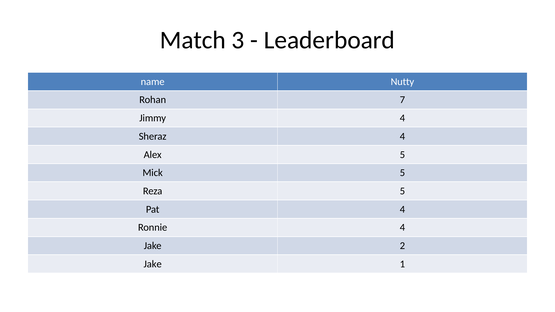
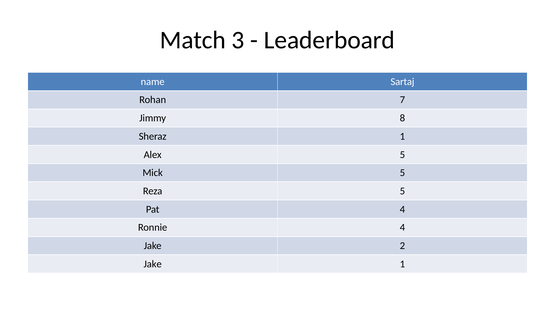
Nutty: Nutty -> Sartaj
Jimmy 4: 4 -> 8
Sheraz 4: 4 -> 1
